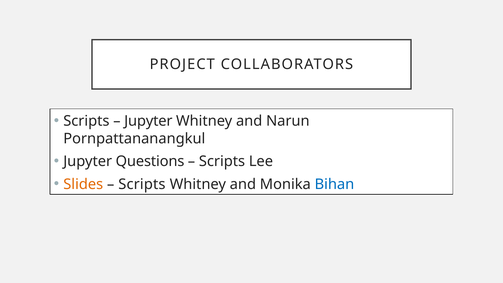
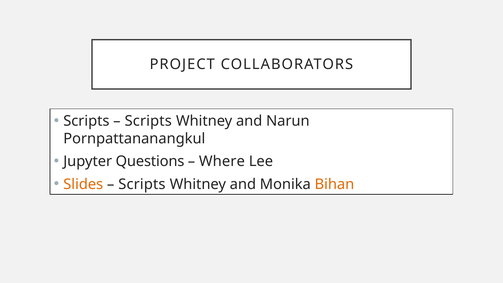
Jupyter at (148, 121): Jupyter -> Scripts
Scripts at (222, 161): Scripts -> Where
Bihan colour: blue -> orange
